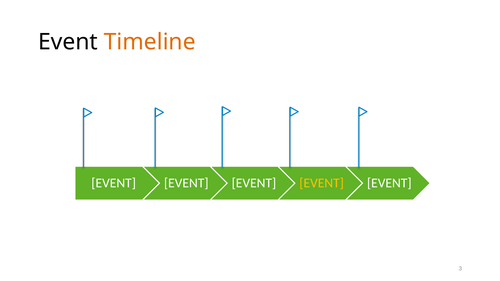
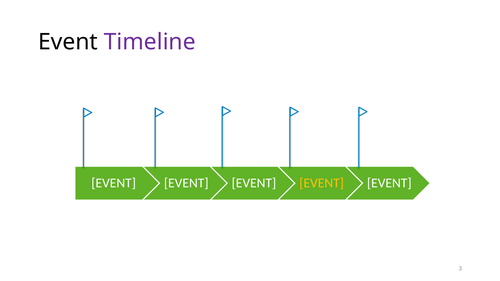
Timeline colour: orange -> purple
